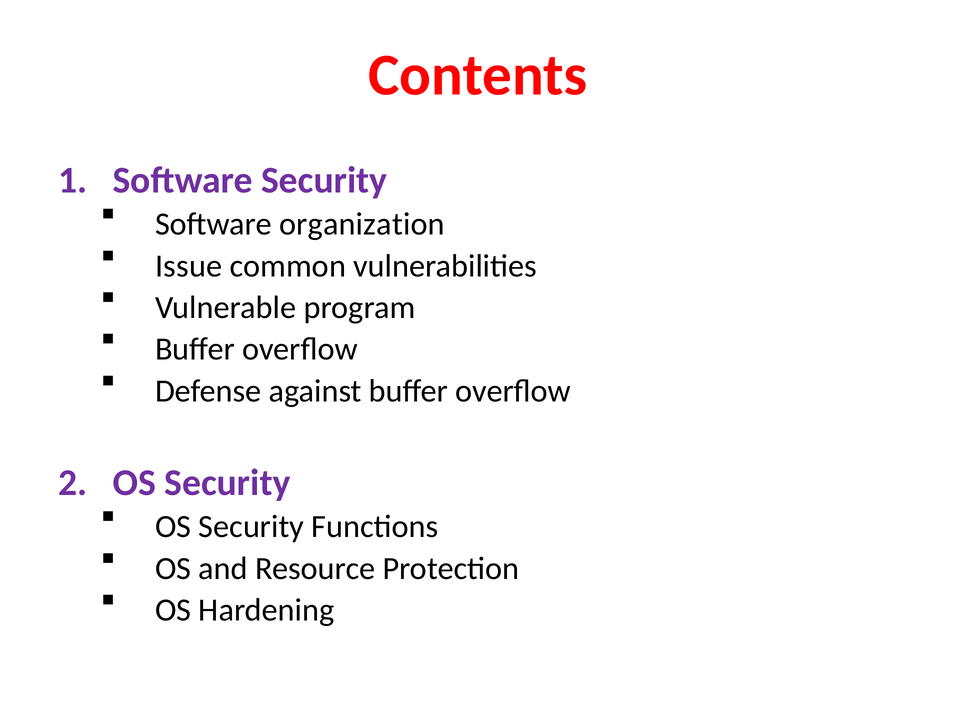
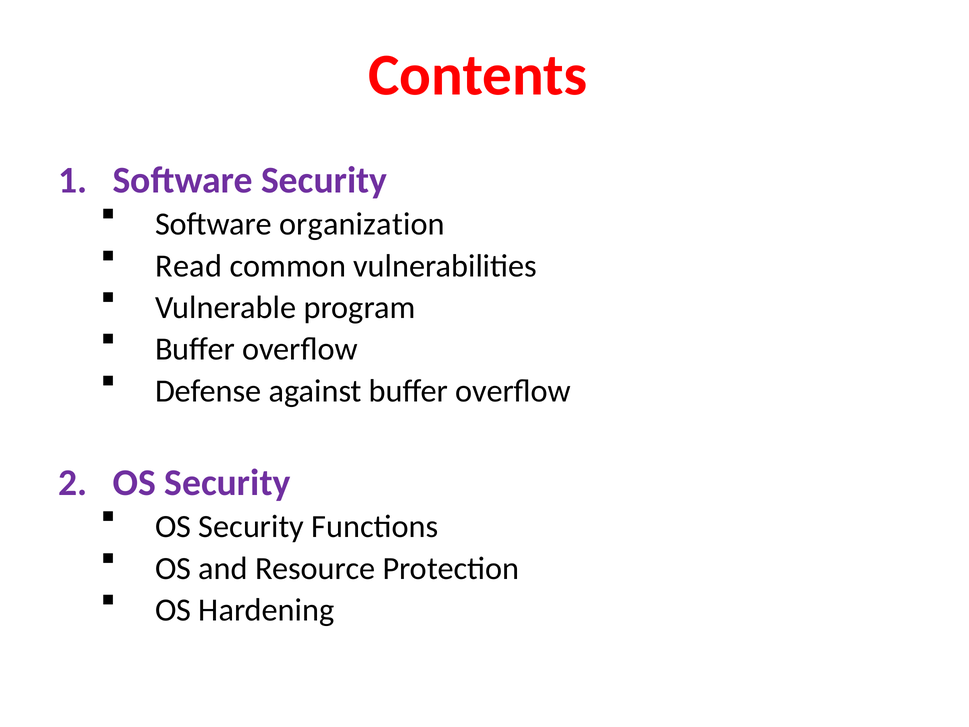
Issue: Issue -> Read
